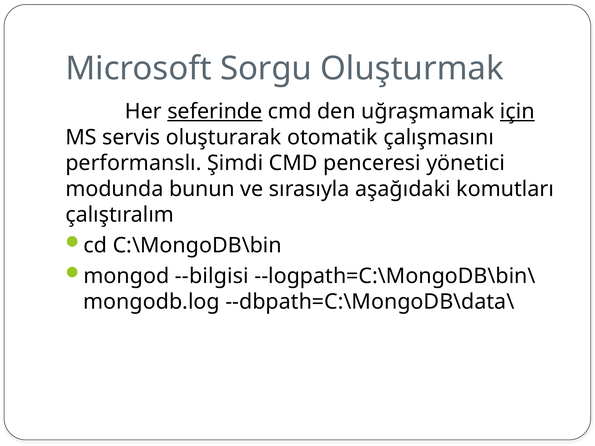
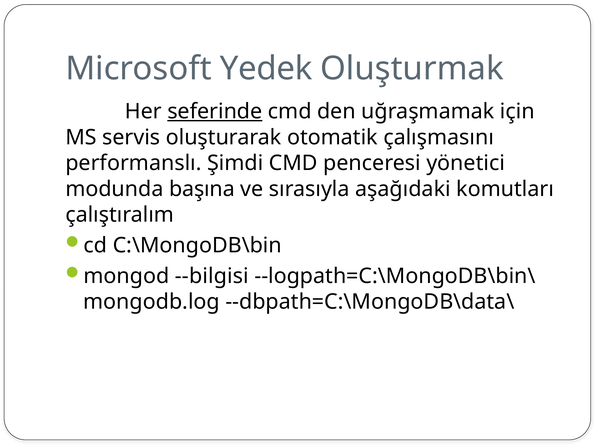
Sorgu: Sorgu -> Yedek
için underline: present -> none
bunun: bunun -> başına
